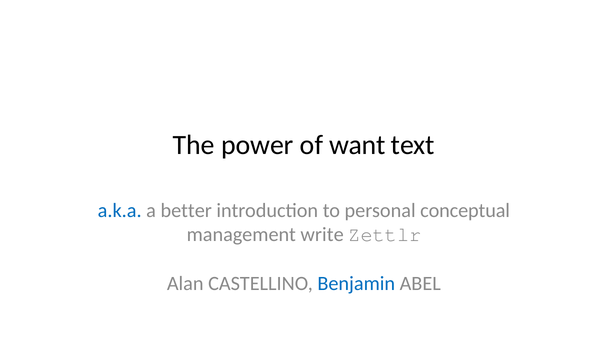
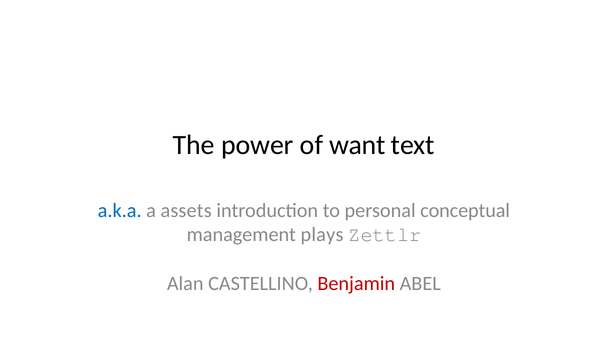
better: better -> assets
write: write -> plays
Benjamin colour: blue -> red
